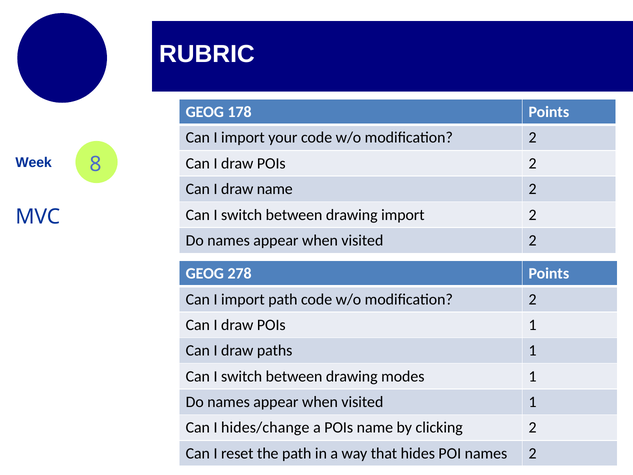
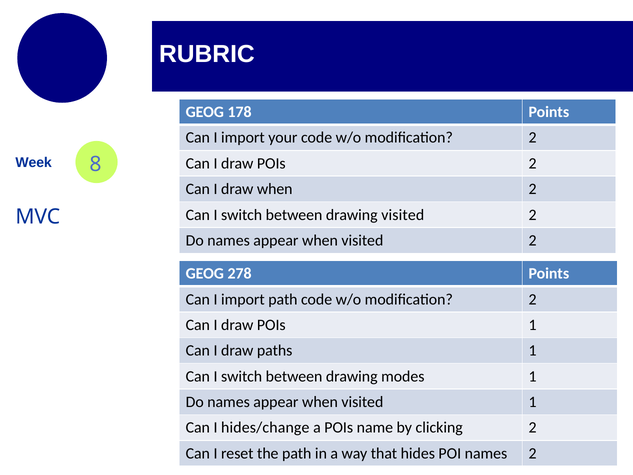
draw name: name -> when
drawing import: import -> visited
